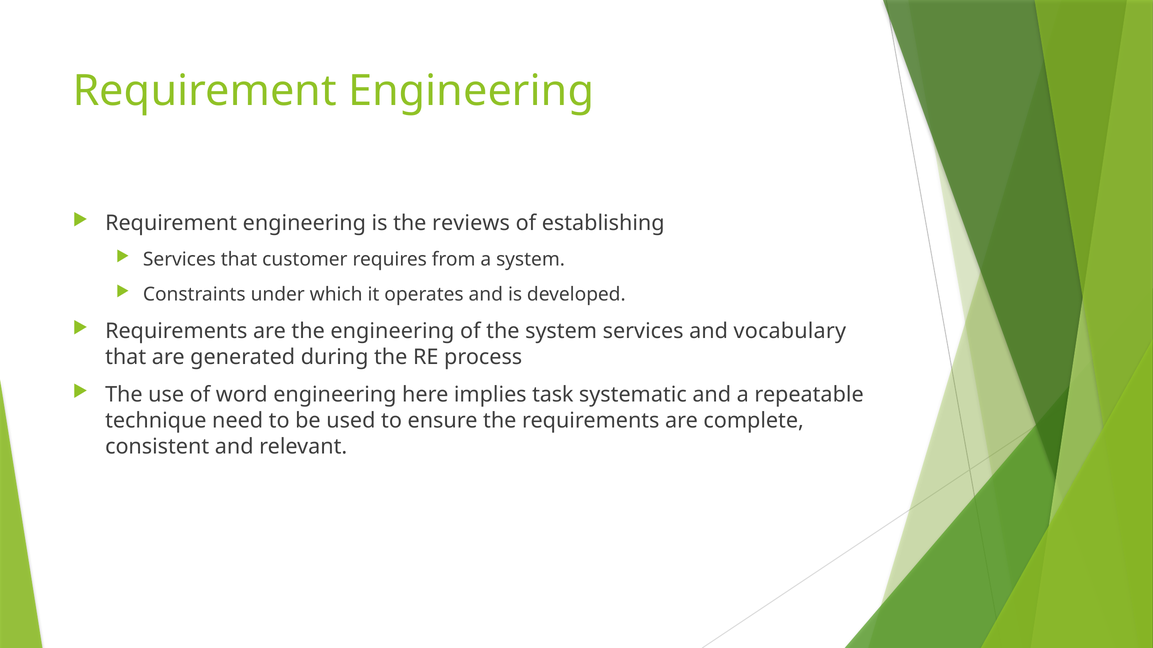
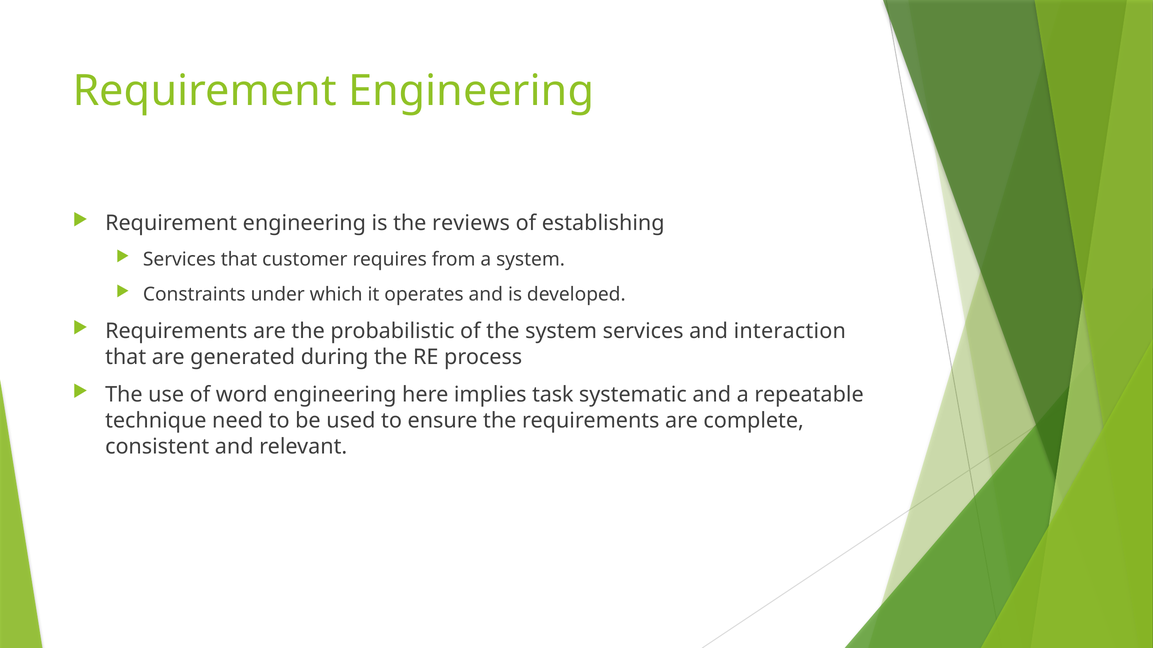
the engineering: engineering -> probabilistic
vocabulary: vocabulary -> interaction
